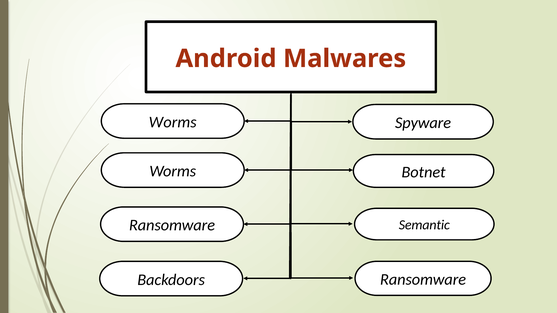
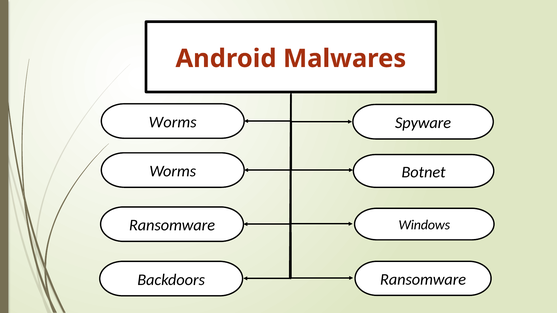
Semantic: Semantic -> Windows
